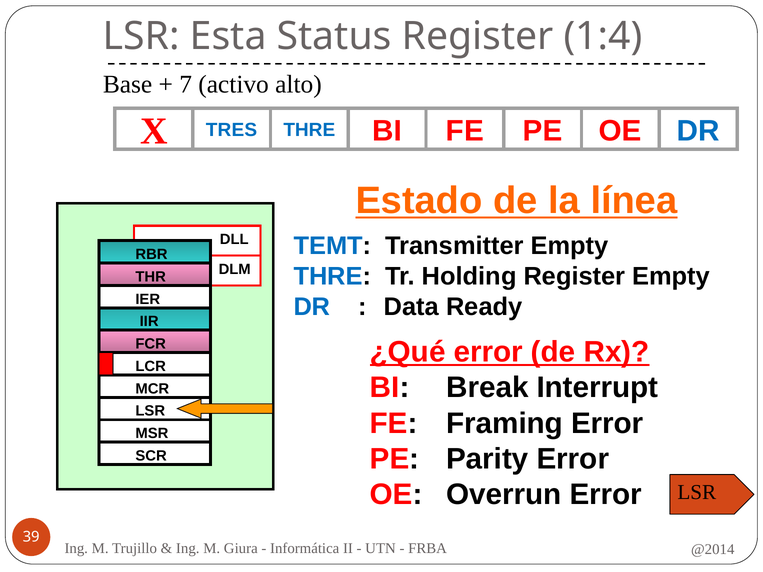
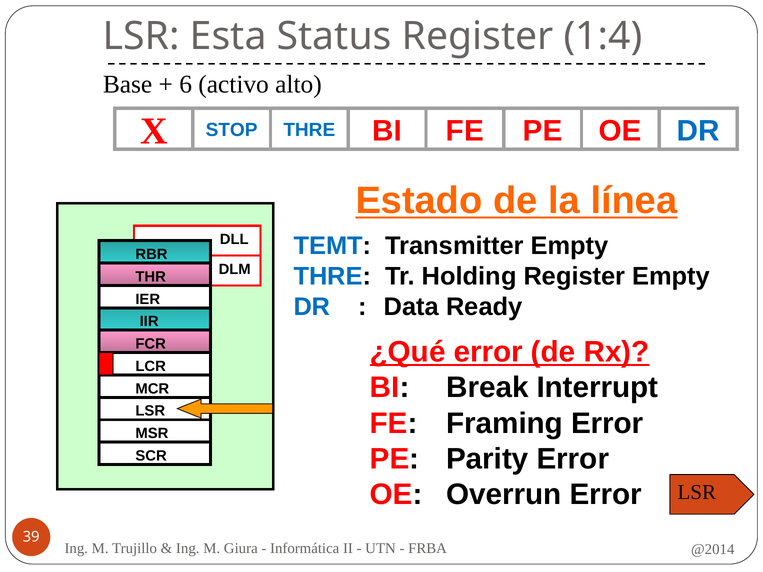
7: 7 -> 6
TRES: TRES -> STOP
